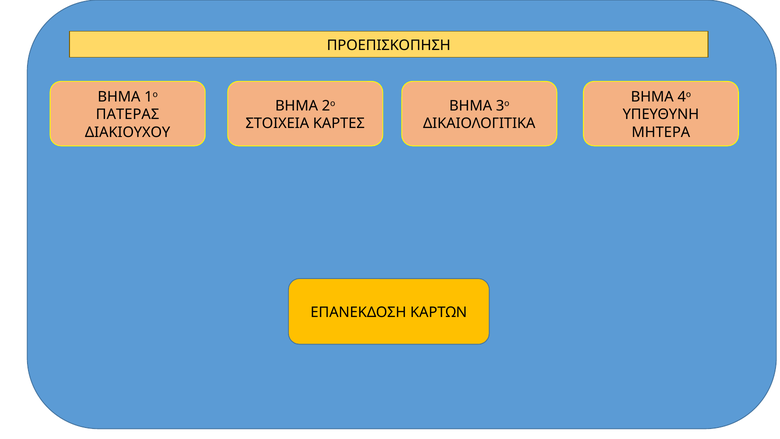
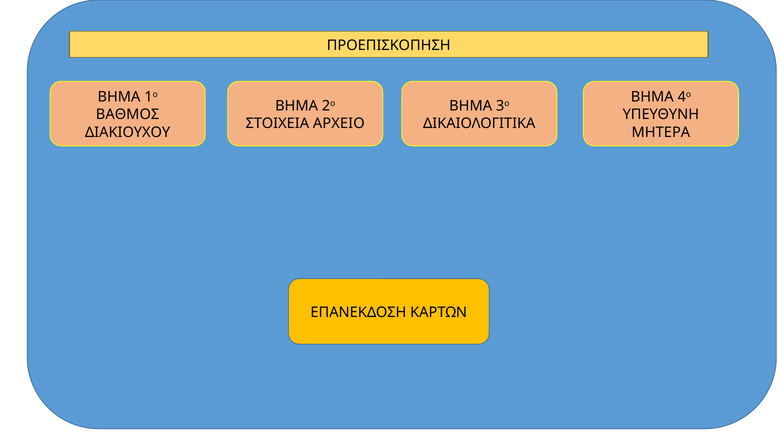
ΠΑΤΕΡΑΣ: ΠΑΤΕΡΑΣ -> ΒΑΘΜΟΣ
ΚΑΡΤΕΣ: ΚΑΡΤΕΣ -> ΑΡΧΕΙΟ
